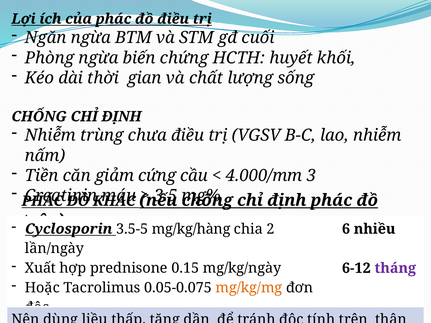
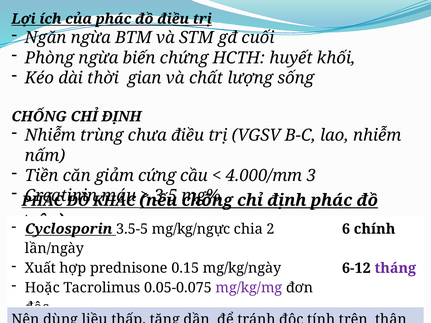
mg/kg/hàng: mg/kg/hàng -> mg/kg/ngực
nhiều: nhiều -> chính
mg/kg/mg colour: orange -> purple
